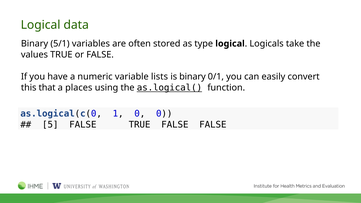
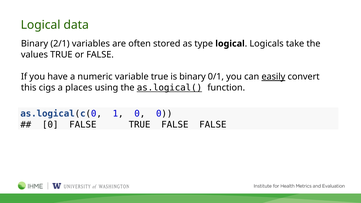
5/1: 5/1 -> 2/1
variable lists: lists -> true
easily underline: none -> present
that: that -> cigs
5 at (50, 125): 5 -> 0
